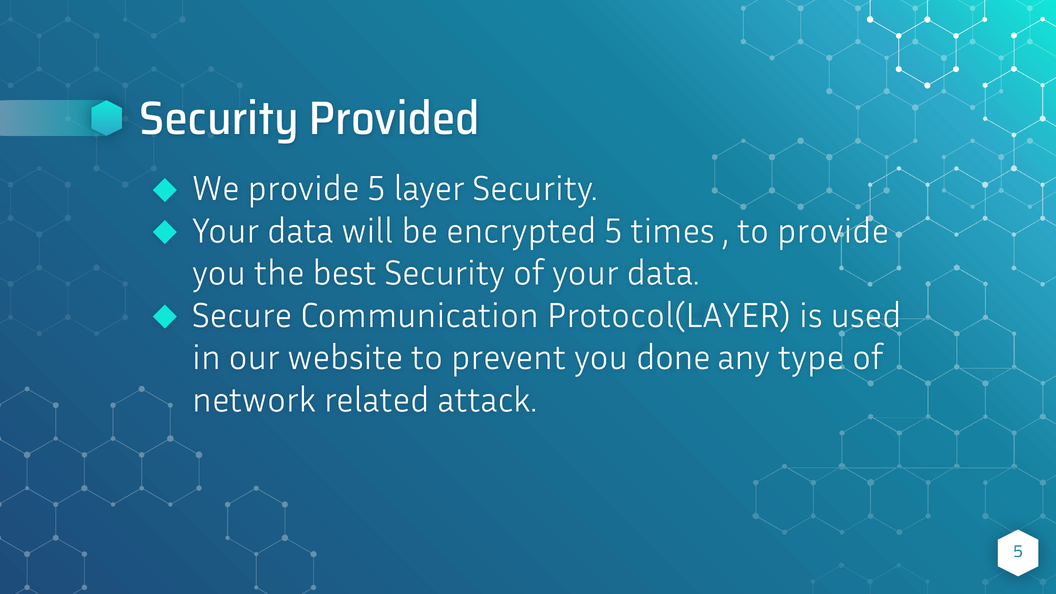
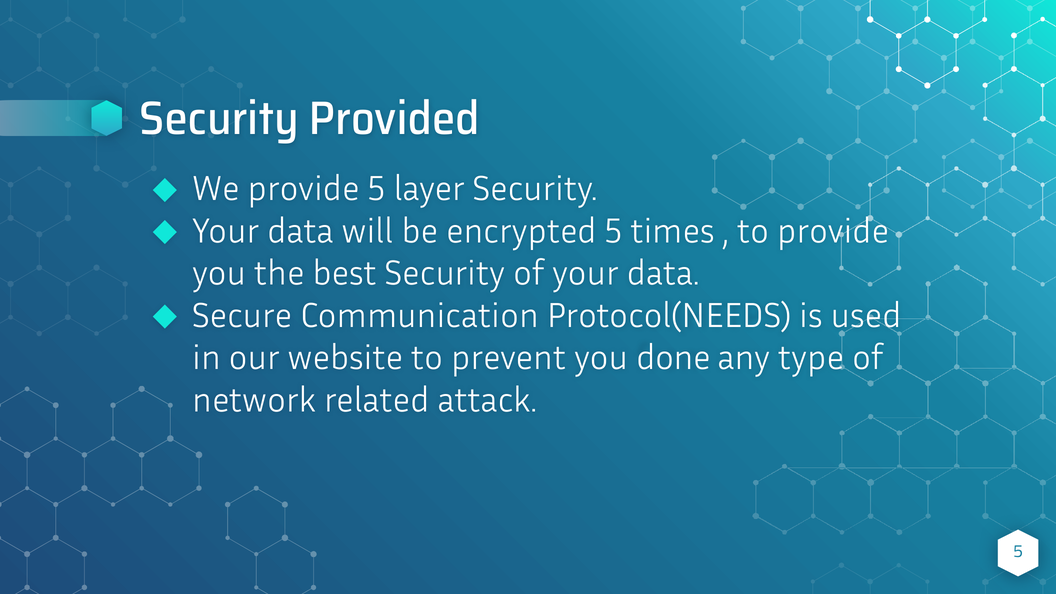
Protocol(LAYER: Protocol(LAYER -> Protocol(NEEDS
